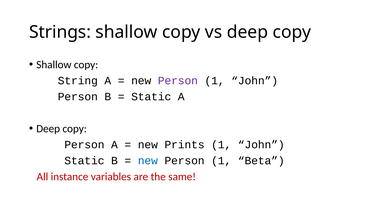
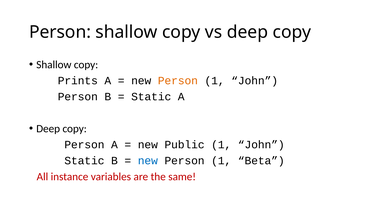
Strings at (60, 32): Strings -> Person
String: String -> Prints
Person at (178, 81) colour: purple -> orange
Prints: Prints -> Public
